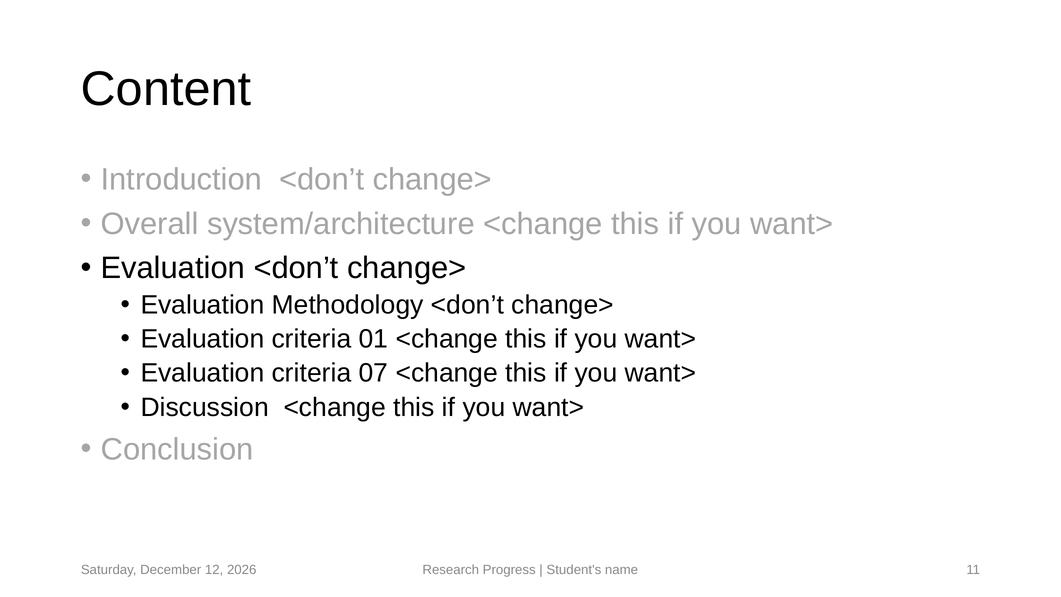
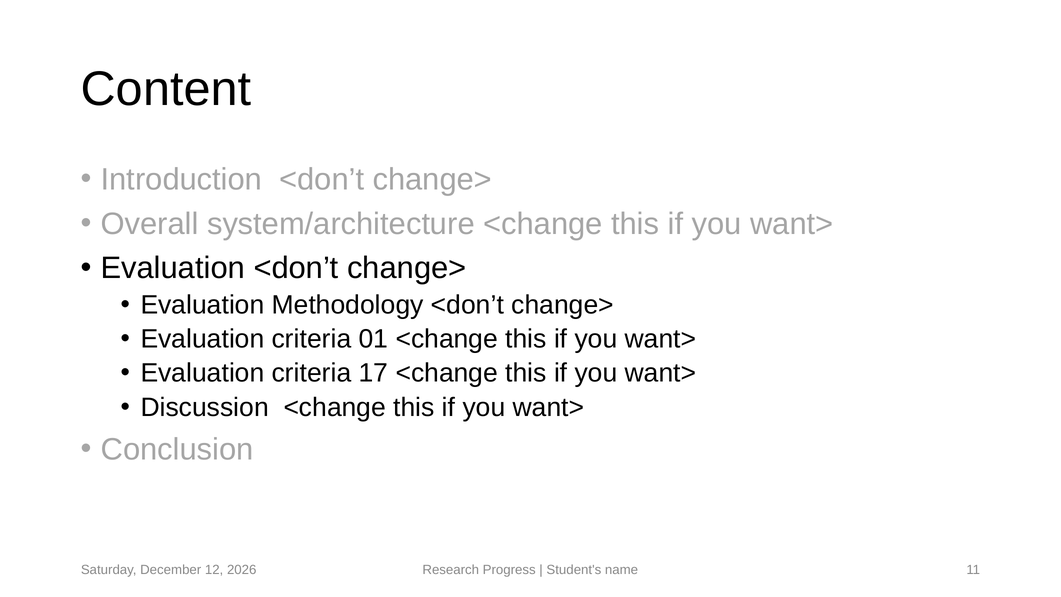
07: 07 -> 17
